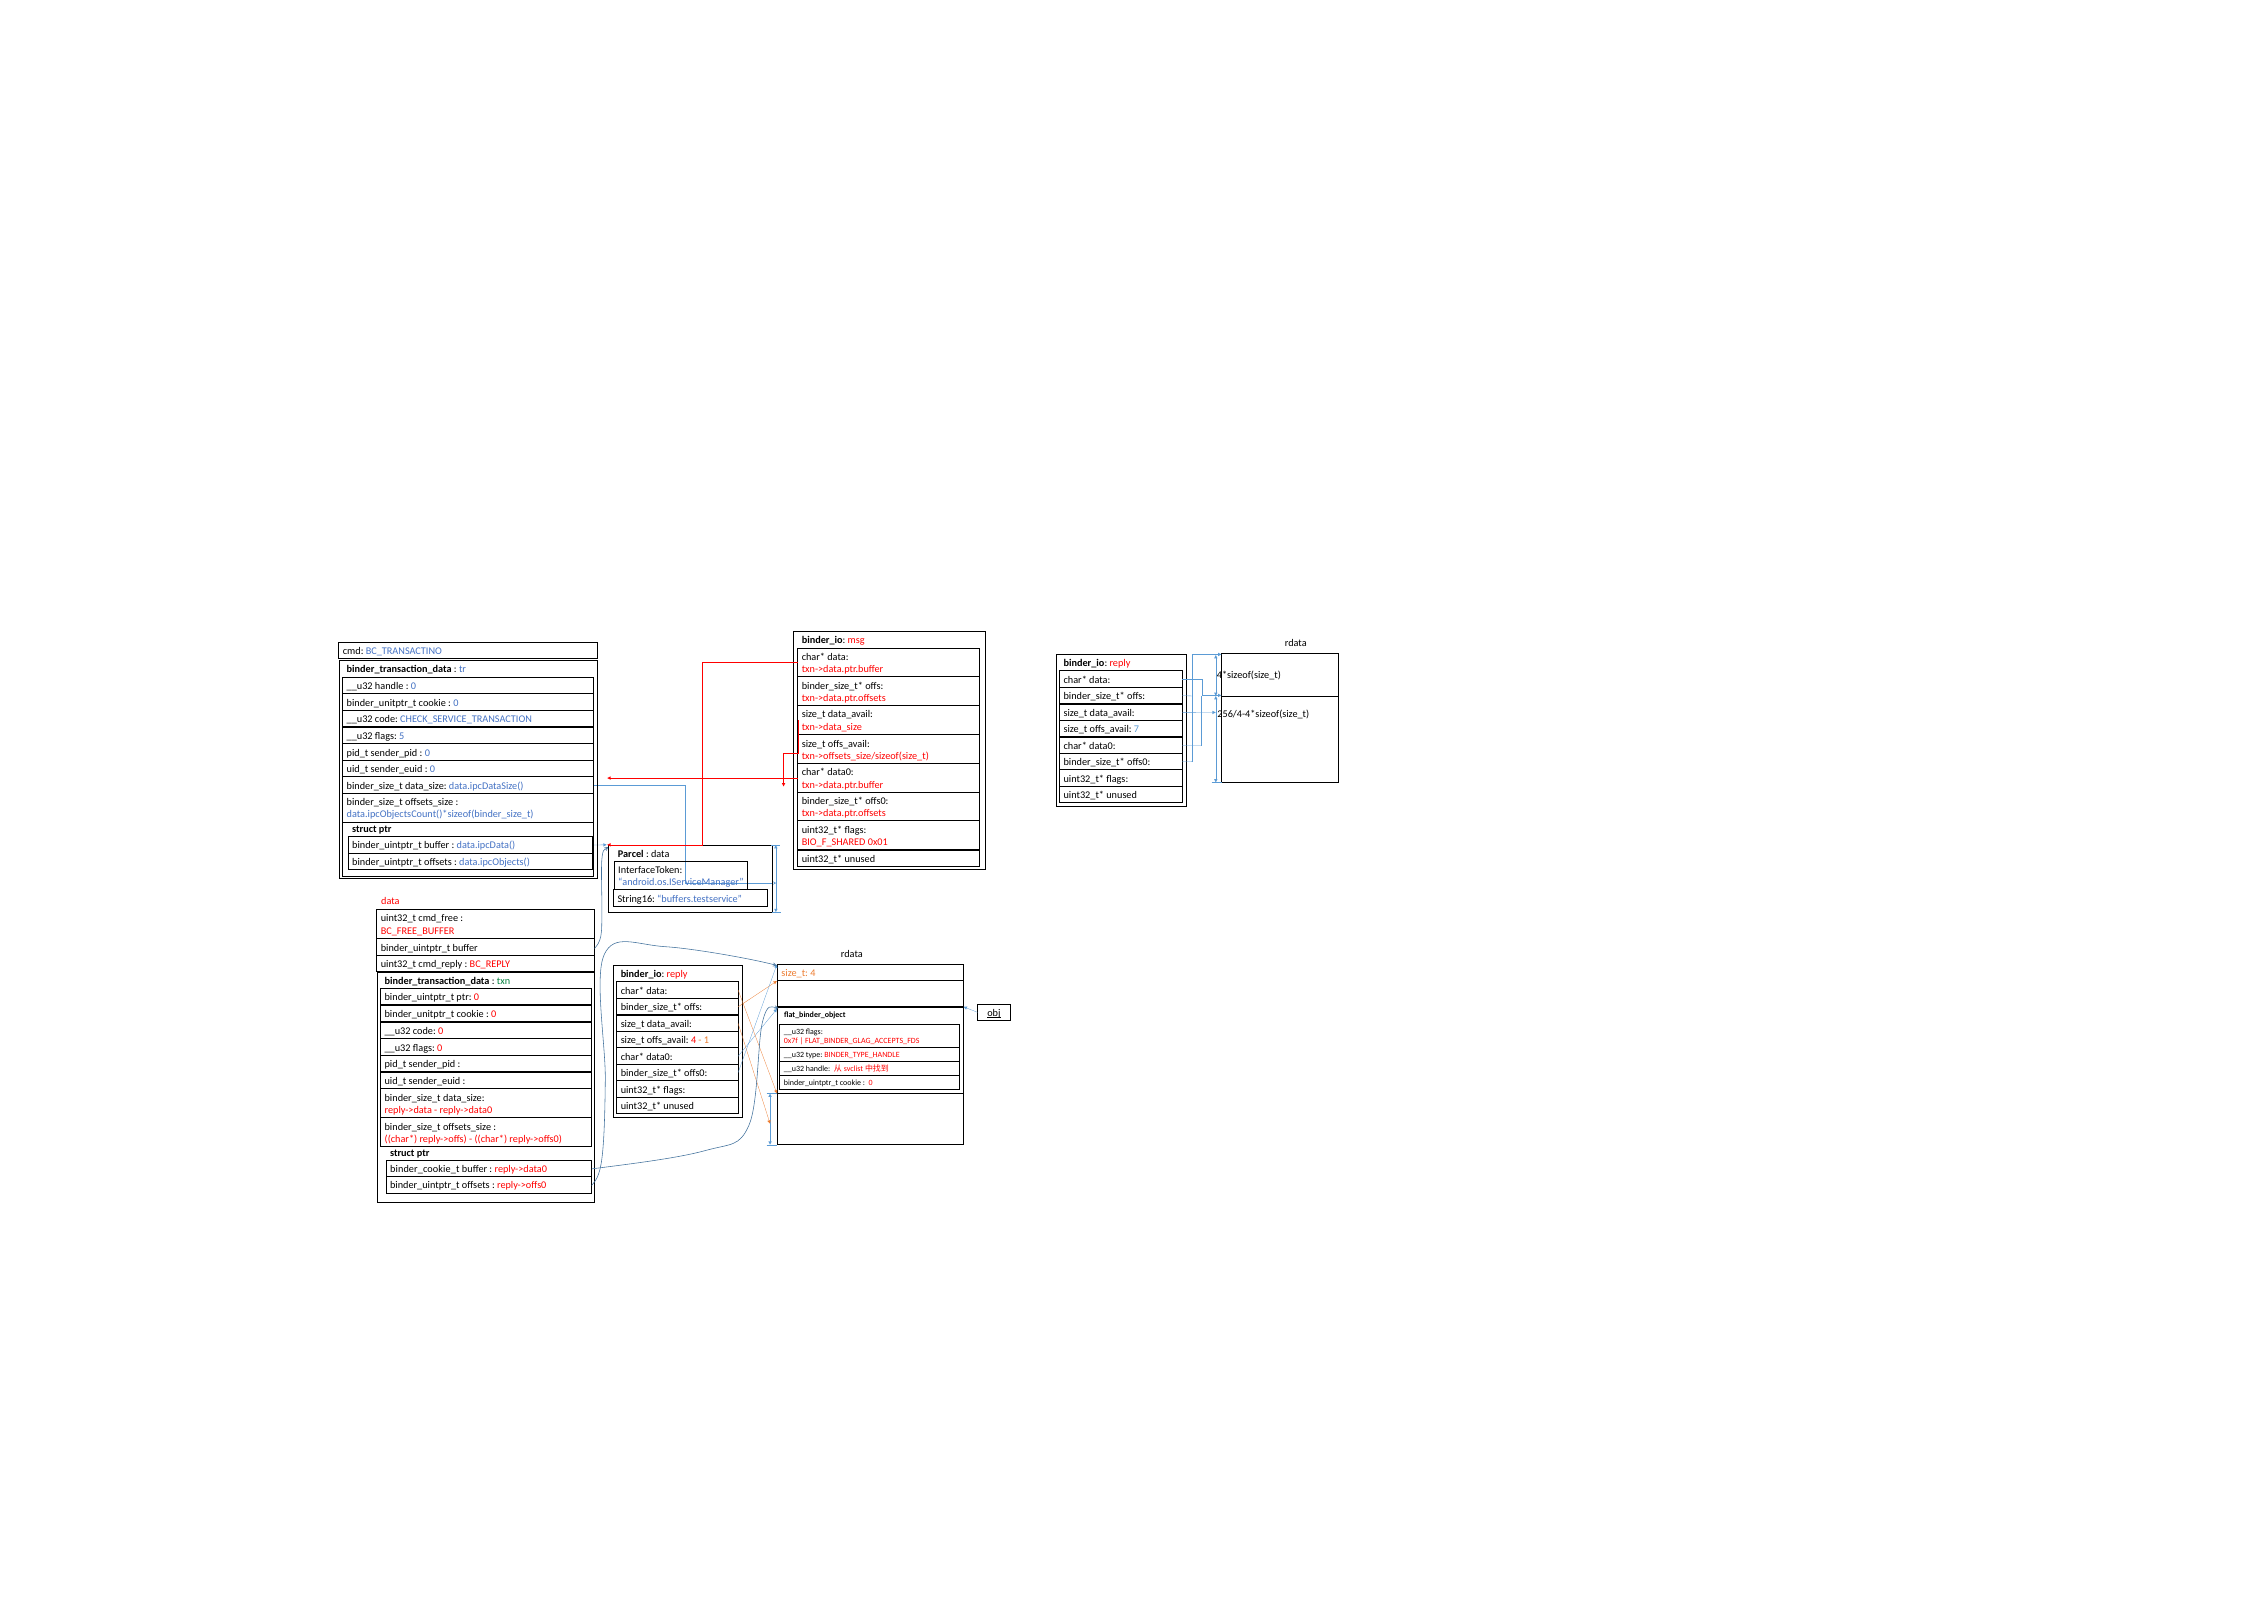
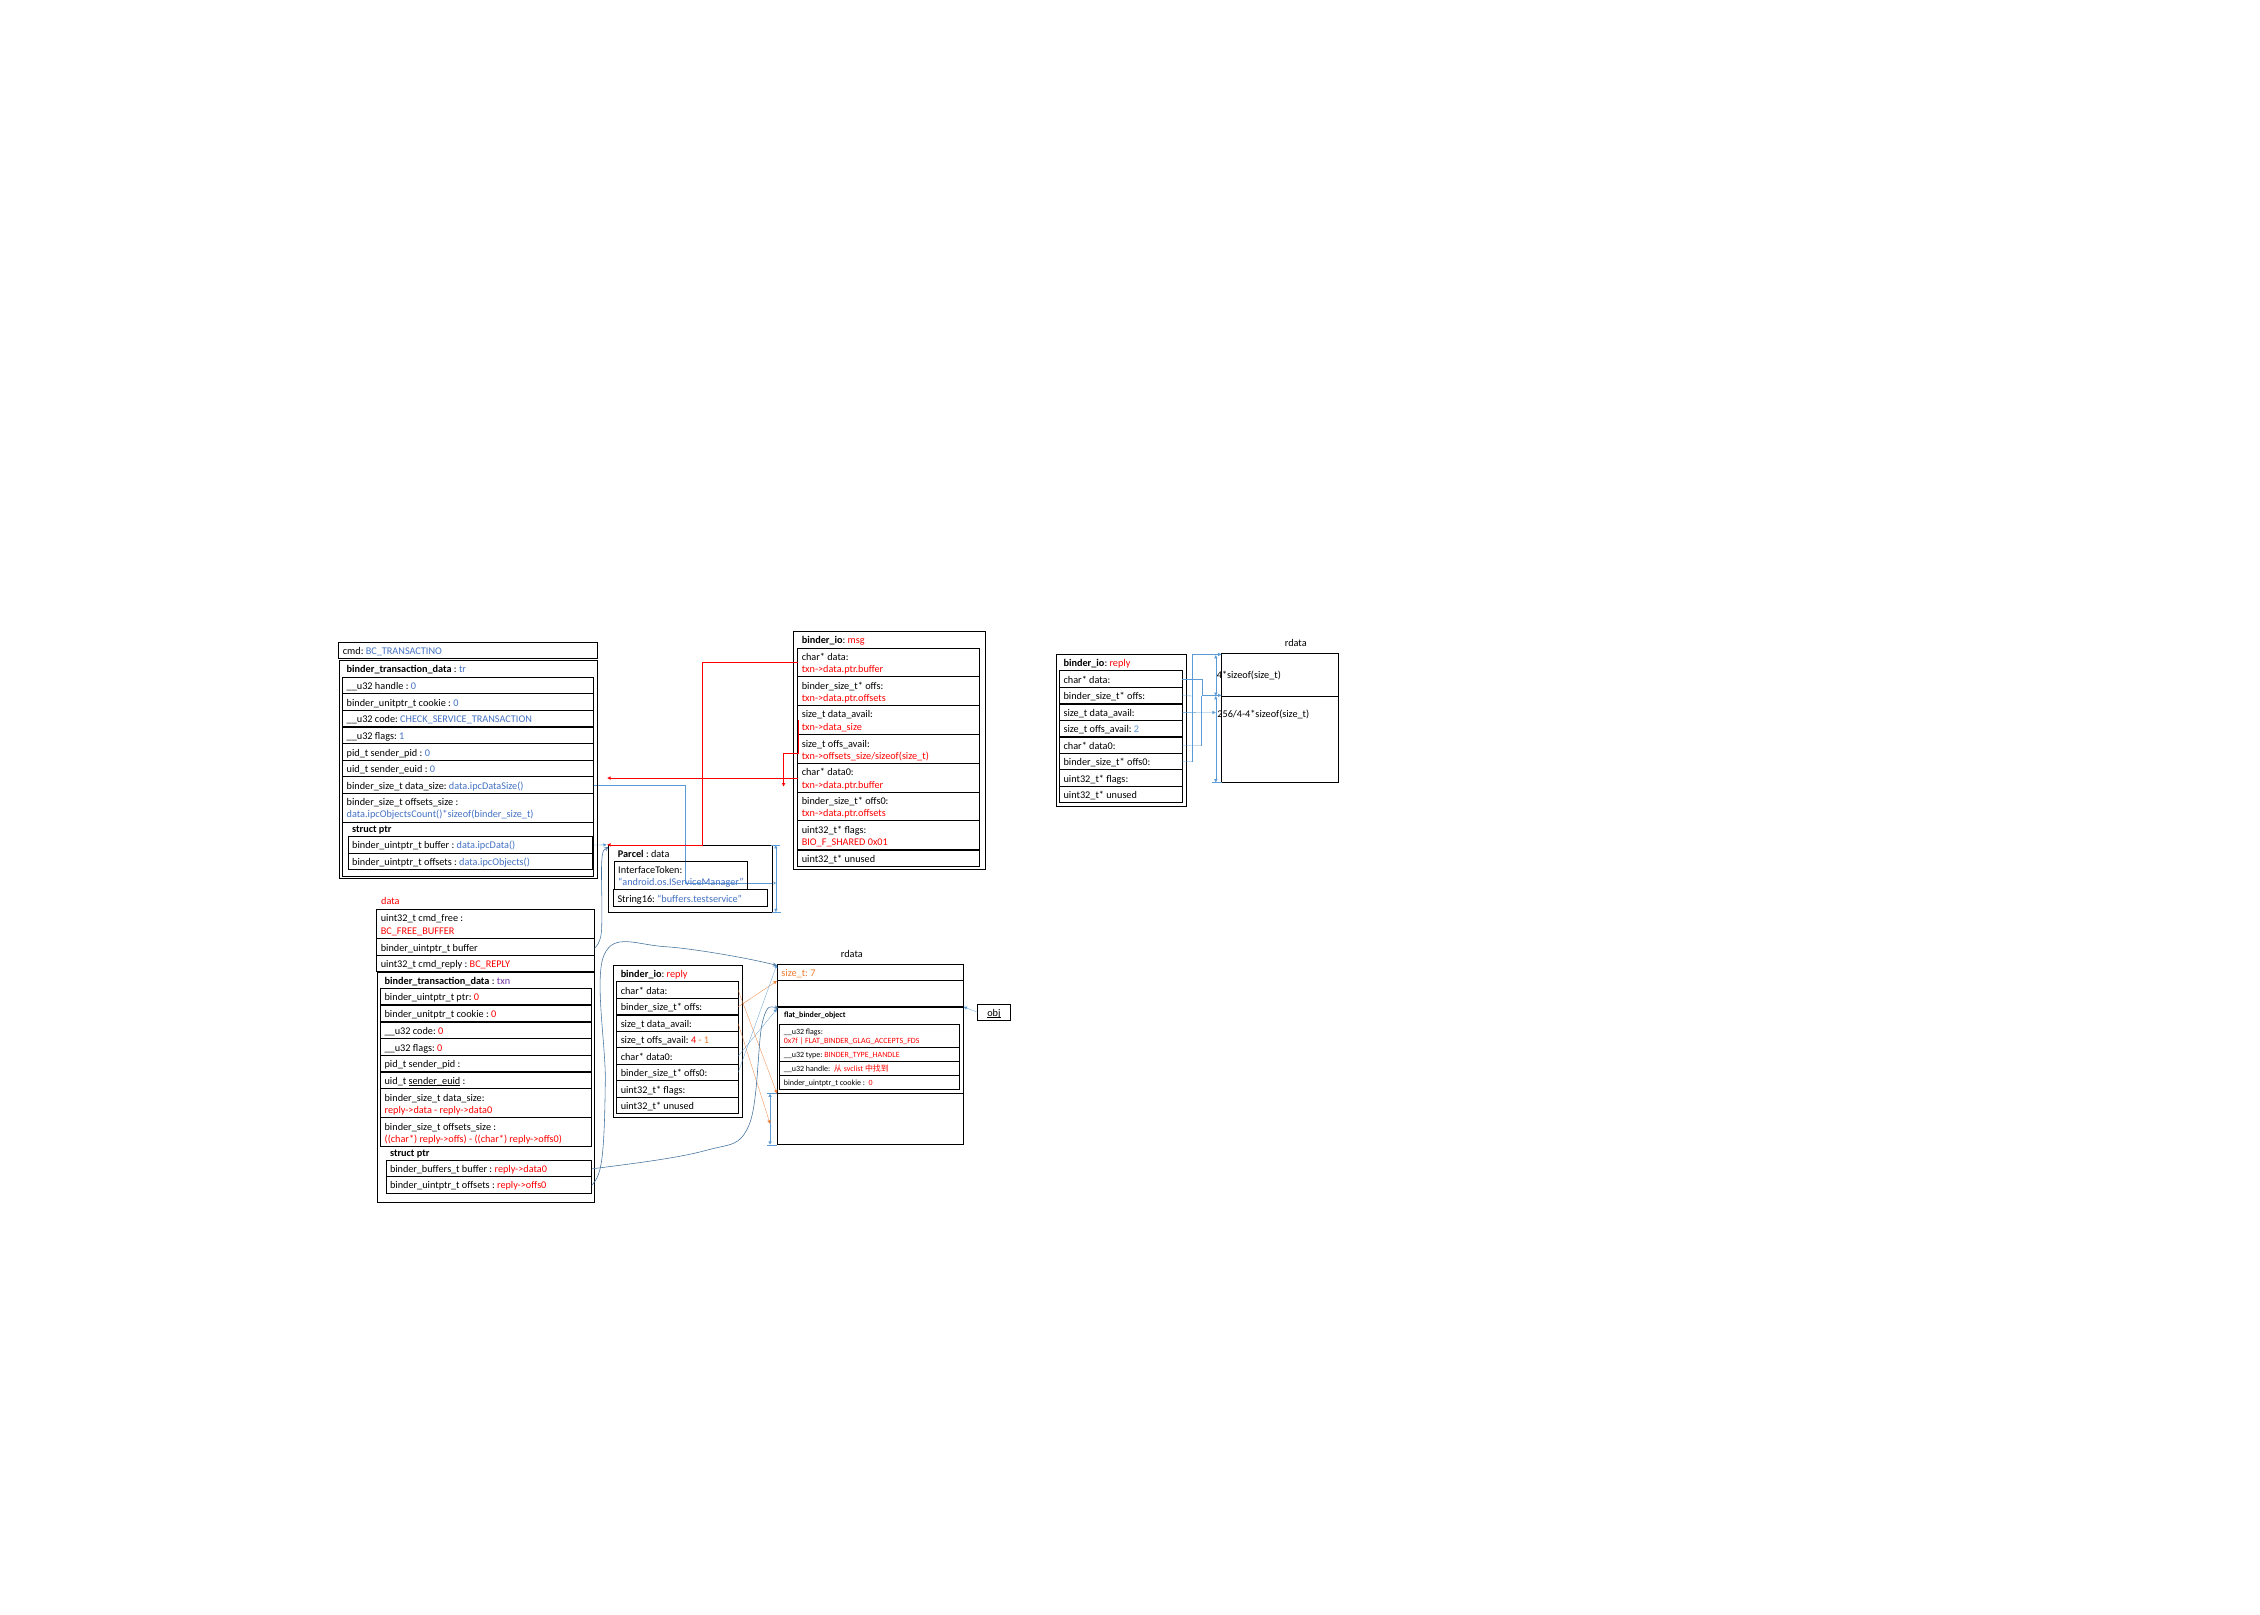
7: 7 -> 2
flags 5: 5 -> 1
size_t 4: 4 -> 7
txn colour: green -> purple
sender_euid at (434, 1080) underline: none -> present
binder_cookie_t: binder_cookie_t -> binder_buffers_t
